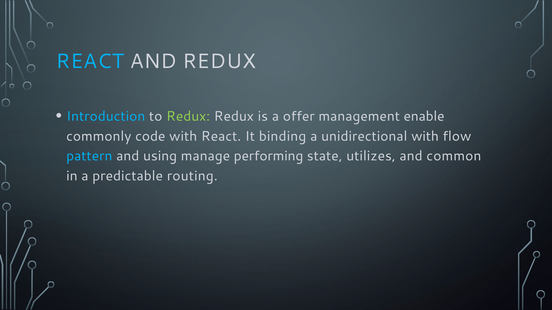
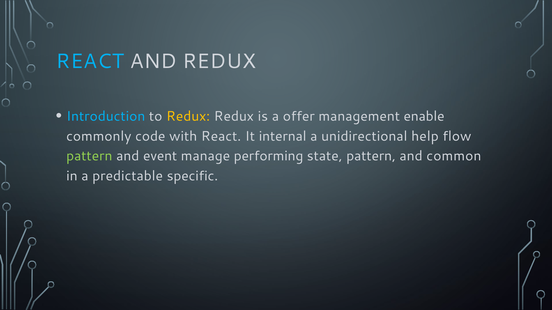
Redux at (188, 116) colour: light green -> yellow
binding: binding -> internal
unidirectional with: with -> help
pattern at (89, 156) colour: light blue -> light green
using: using -> event
state utilizes: utilizes -> pattern
routing: routing -> specific
